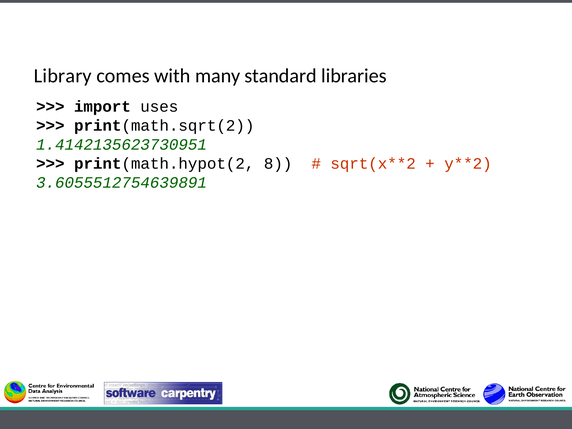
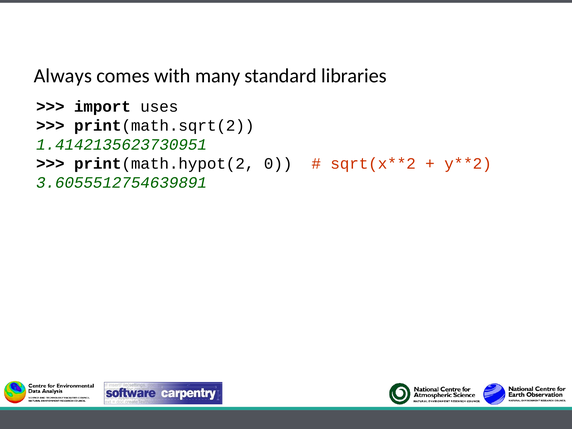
Library: Library -> Always
8: 8 -> 0
